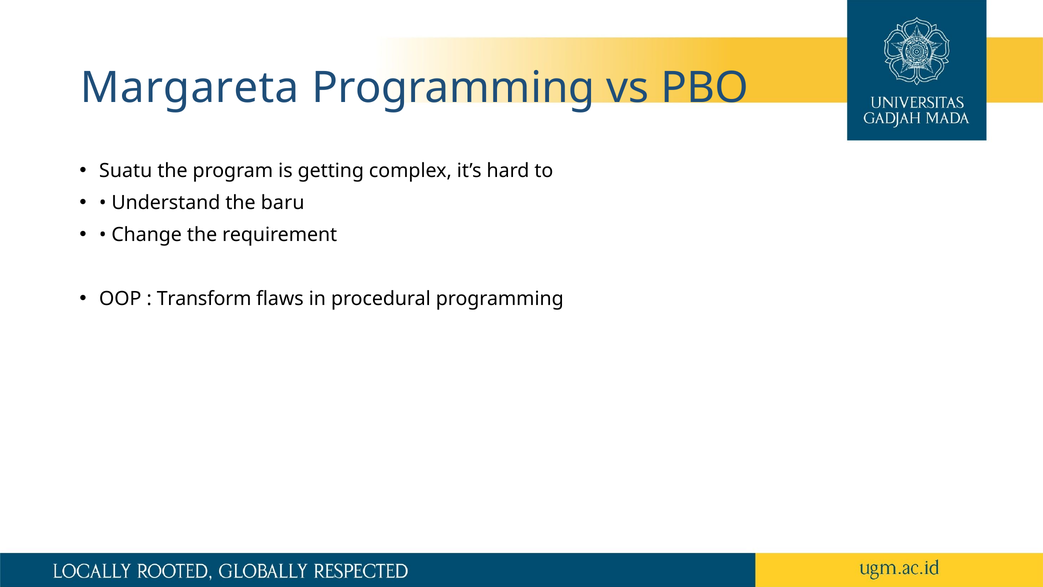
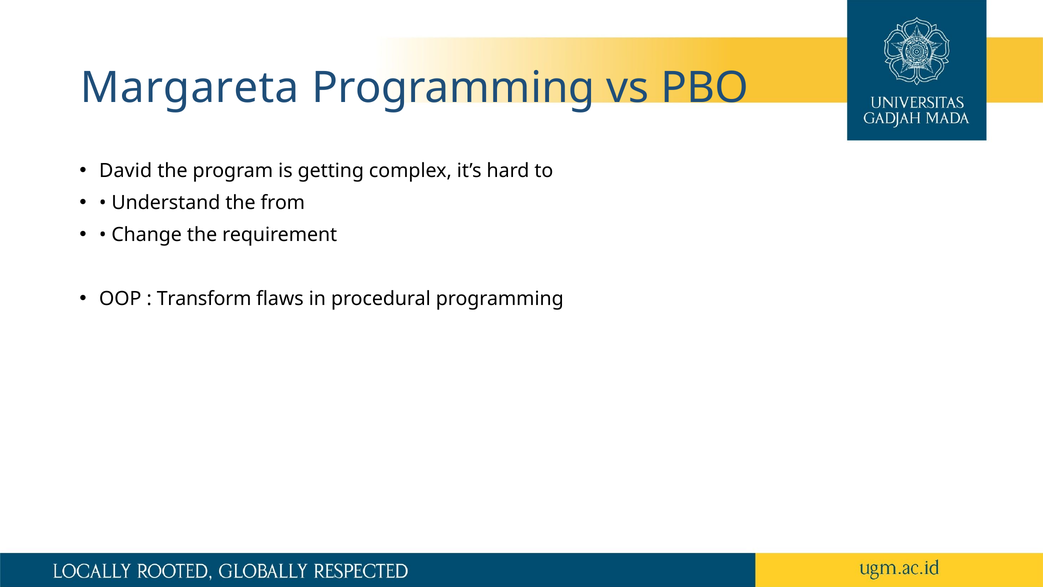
Suatu: Suatu -> David
baru: baru -> from
